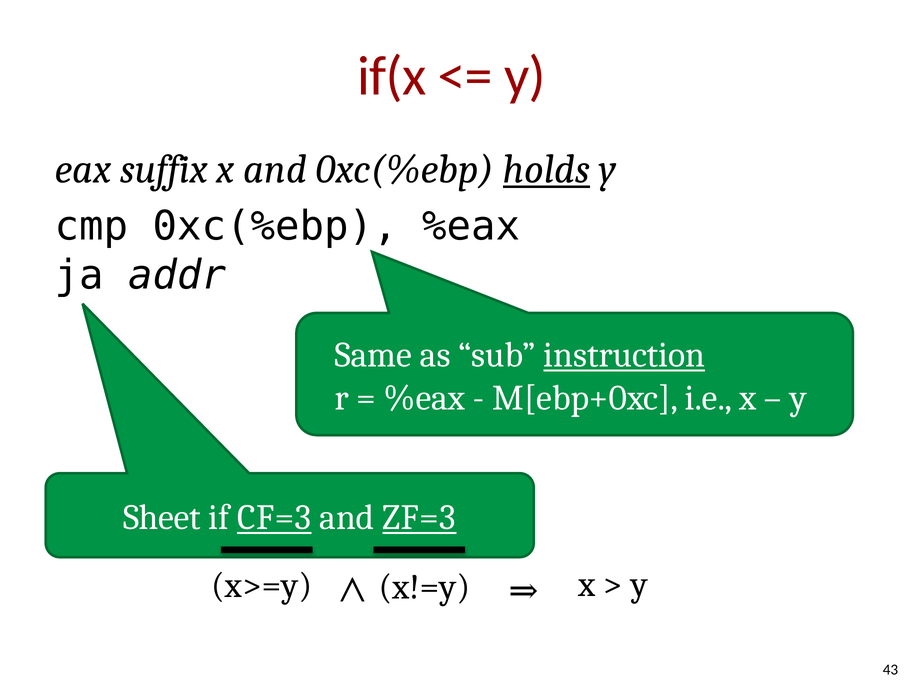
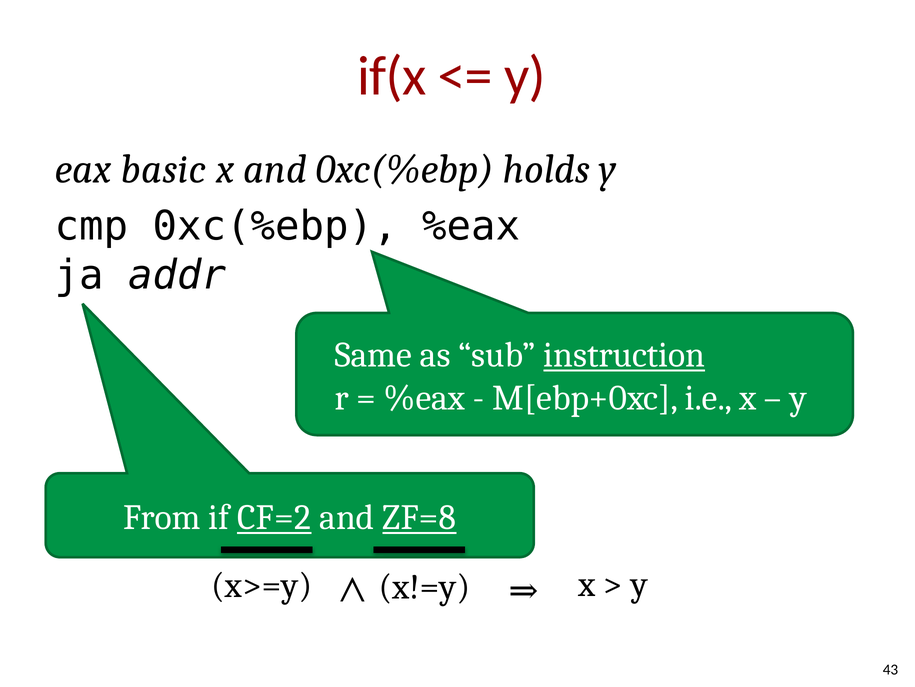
suffix: suffix -> basic
holds underline: present -> none
Sheet: Sheet -> From
CF=3: CF=3 -> CF=2
ZF=3: ZF=3 -> ZF=8
